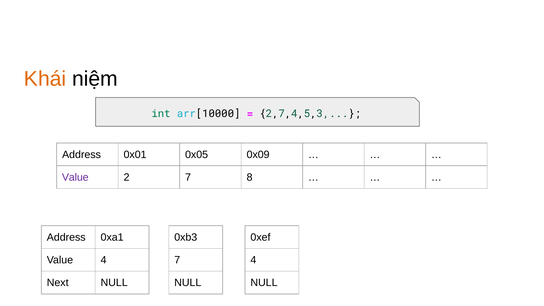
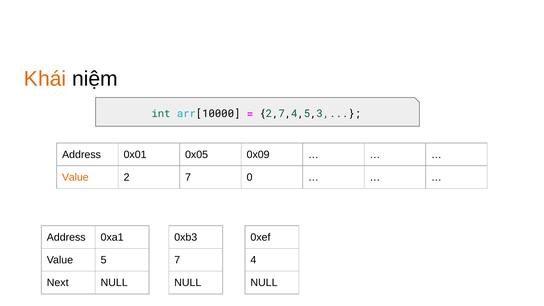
Value at (75, 177) colour: purple -> orange
8: 8 -> 0
Value 4: 4 -> 5
